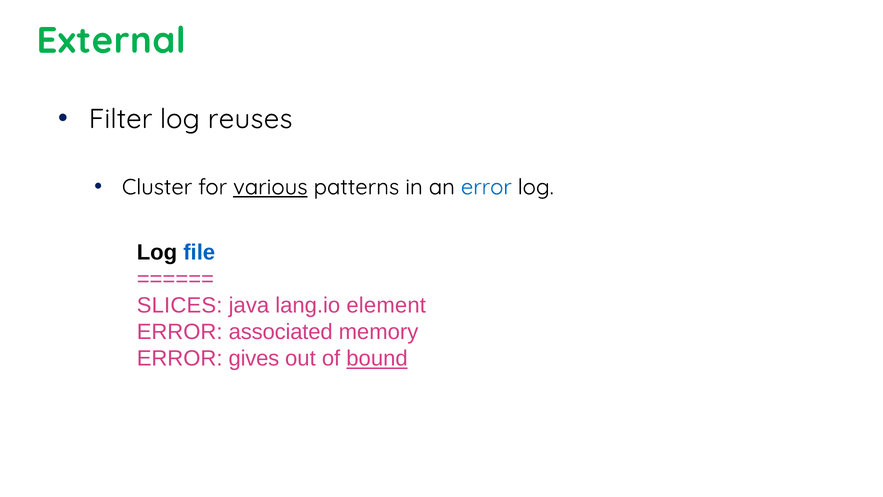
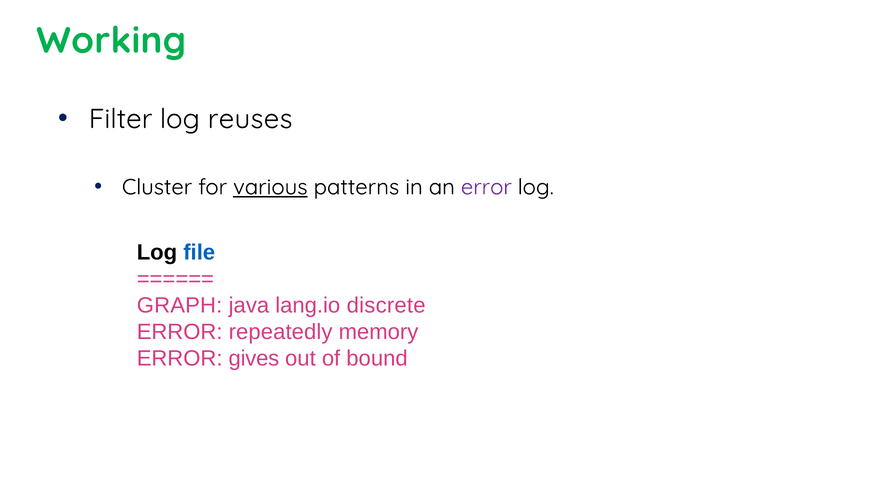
External: External -> Working
error at (486, 187) colour: blue -> purple
SLICES: SLICES -> GRAPH
element: element -> discrete
associated: associated -> repeatedly
bound underline: present -> none
